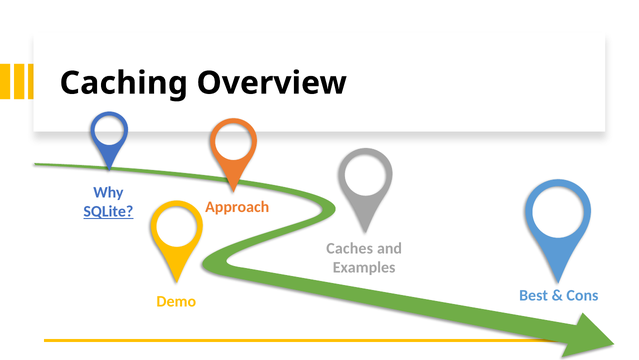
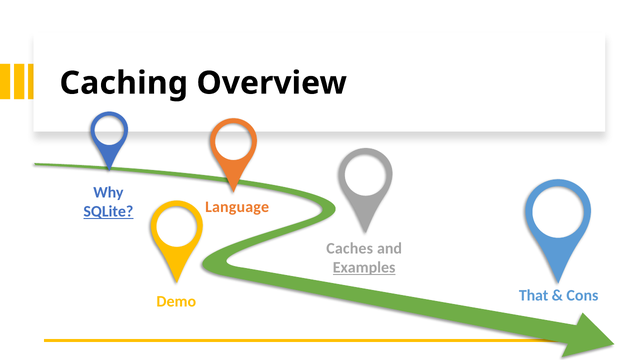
Approach: Approach -> Language
Examples underline: none -> present
Best: Best -> That
